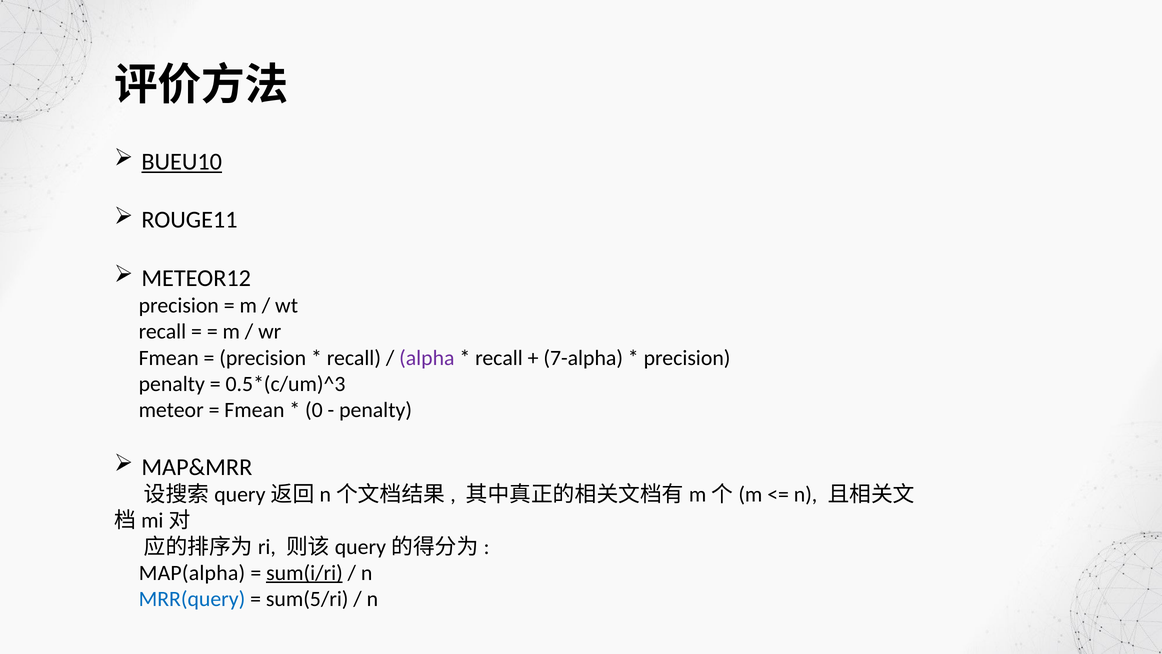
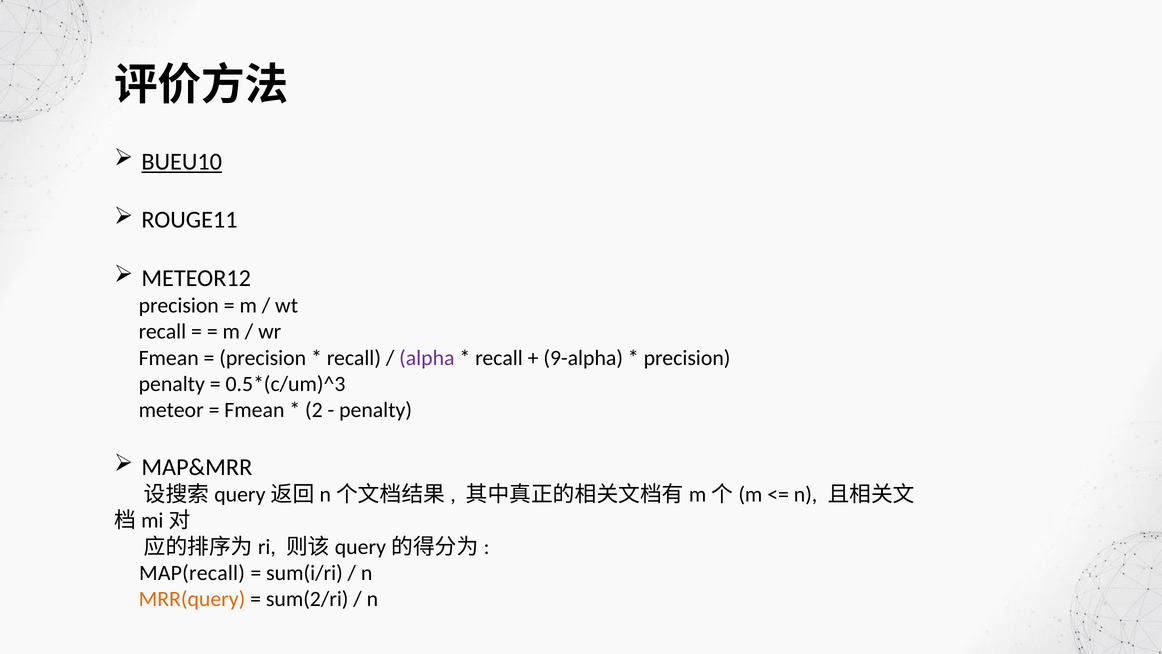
7-alpha: 7-alpha -> 9-alpha
0: 0 -> 2
MAP(alpha: MAP(alpha -> MAP(recall
sum(i/ri underline: present -> none
MRR(query colour: blue -> orange
sum(5/ri: sum(5/ri -> sum(2/ri
